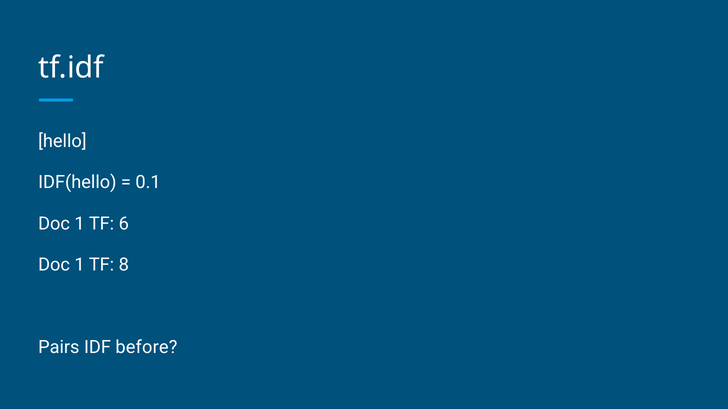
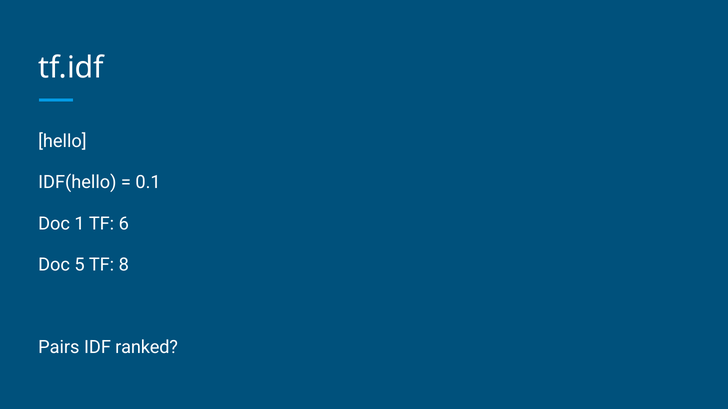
1 at (80, 265): 1 -> 5
before: before -> ranked
